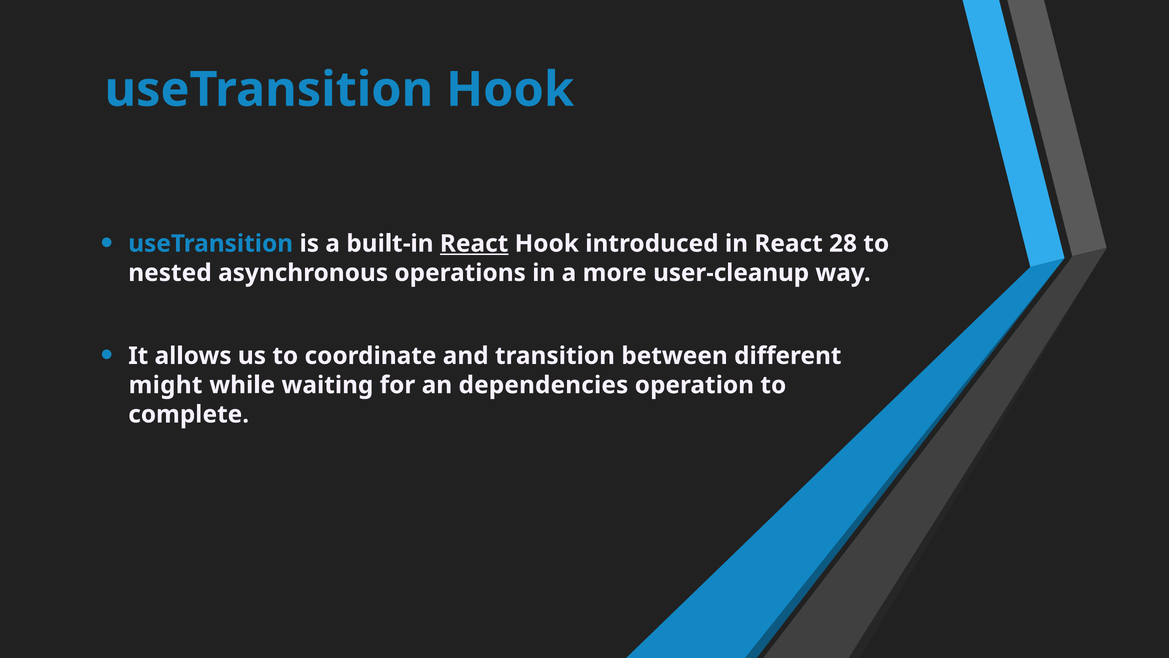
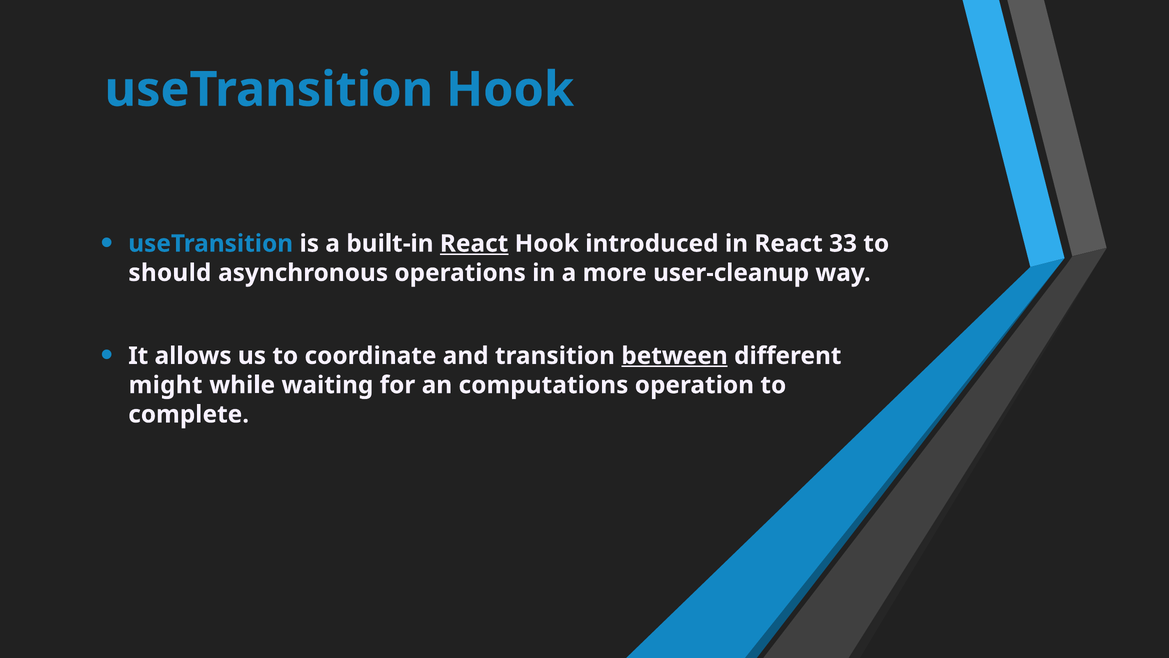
28: 28 -> 33
nested: nested -> should
between underline: none -> present
dependencies: dependencies -> computations
